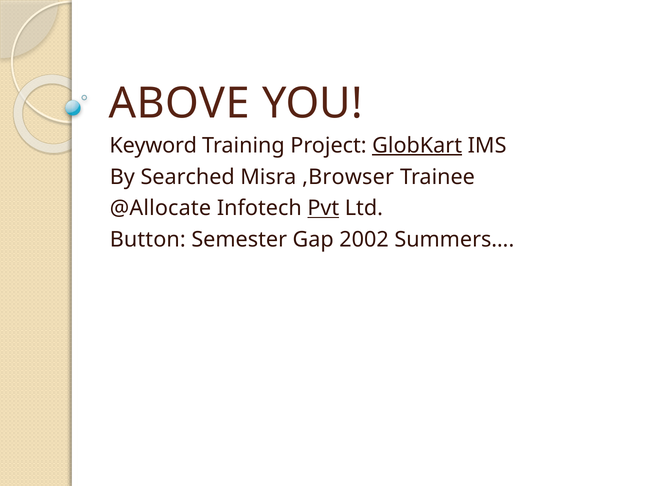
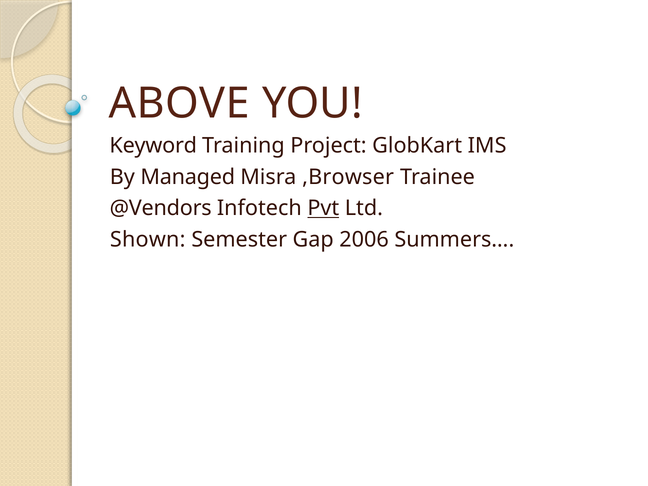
GlobKart underline: present -> none
Searched: Searched -> Managed
@Allocate: @Allocate -> @Vendors
Button: Button -> Shown
2002: 2002 -> 2006
